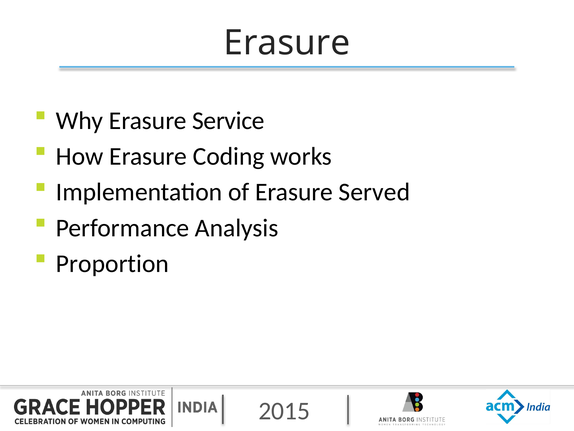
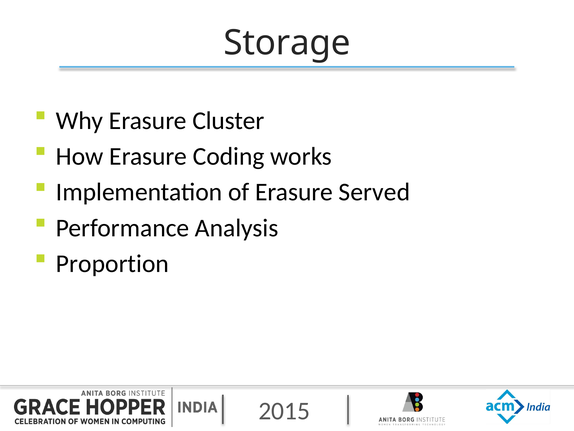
Erasure at (287, 43): Erasure -> Storage
Service: Service -> Cluster
